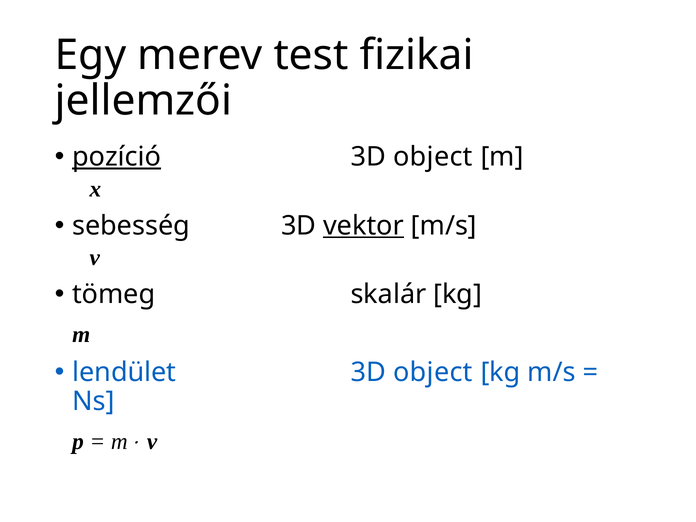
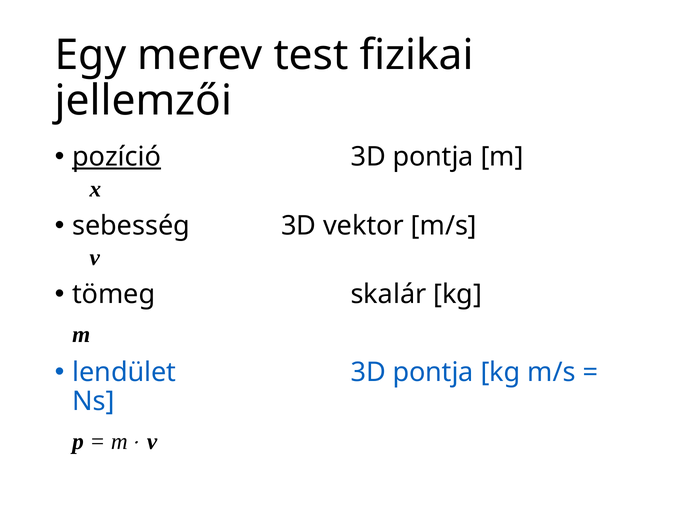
object at (433, 157): object -> pontja
vektor underline: present -> none
lendület 3D object: object -> pontja
